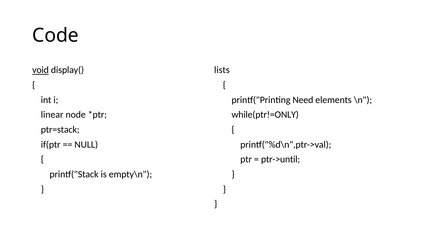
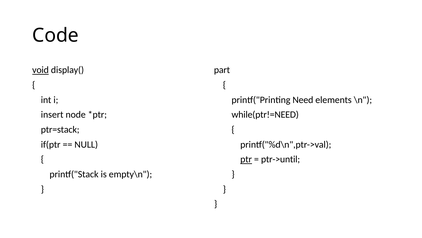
lists: lists -> part
linear: linear -> insert
while(ptr!=ONLY: while(ptr!=ONLY -> while(ptr!=NEED
ptr underline: none -> present
